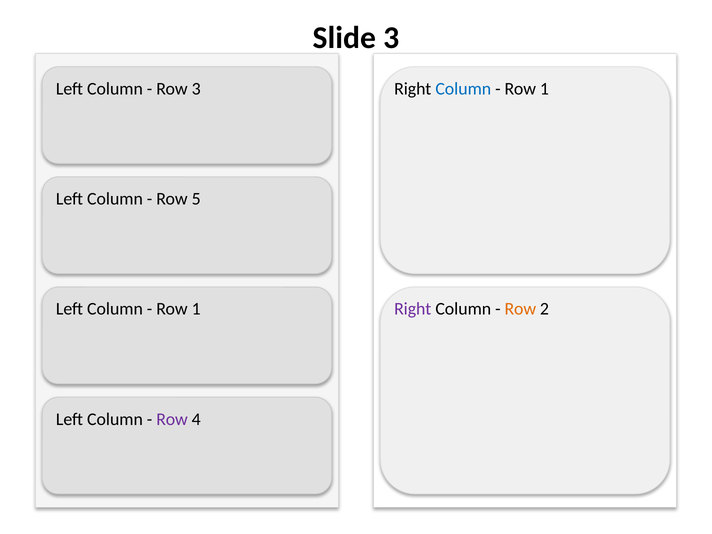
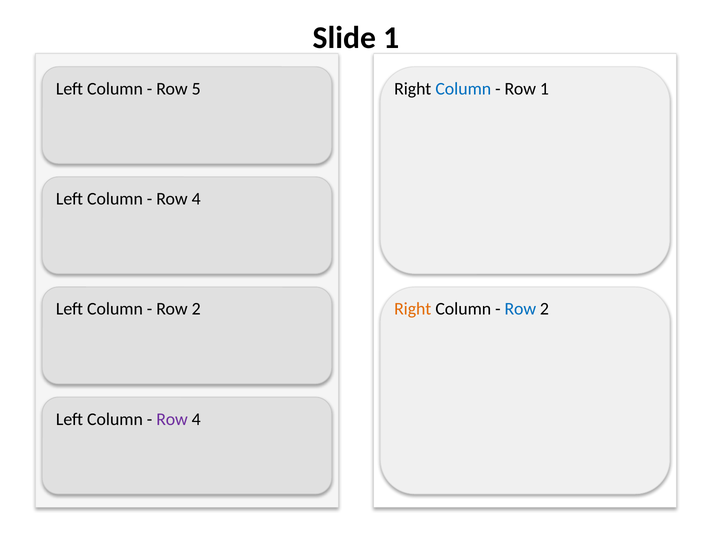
Slide 3: 3 -> 1
Row 3: 3 -> 5
5 at (196, 199): 5 -> 4
1 at (196, 309): 1 -> 2
Right at (413, 309) colour: purple -> orange
Row at (520, 309) colour: orange -> blue
